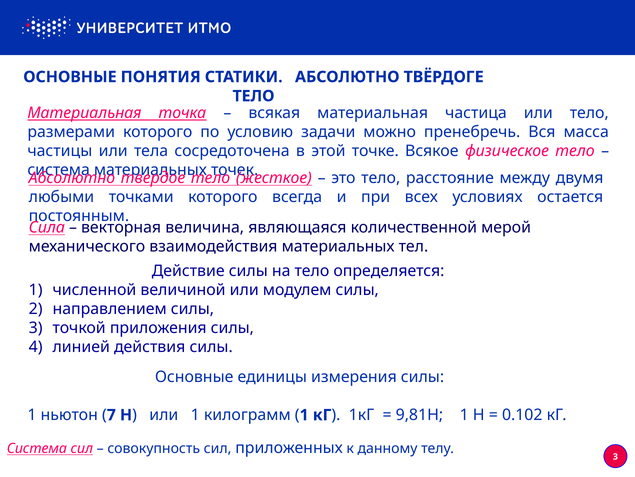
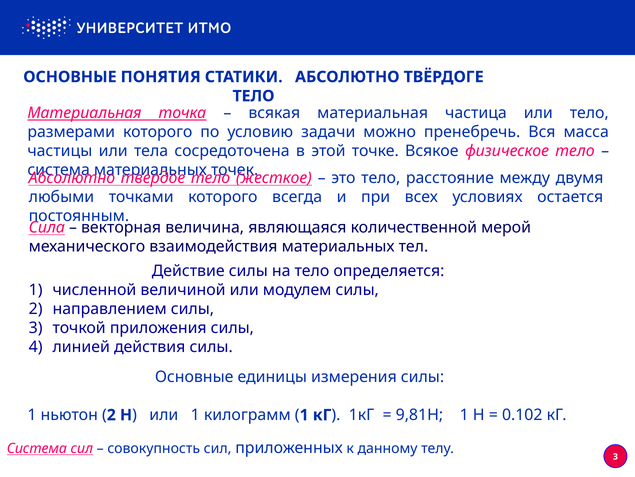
7 at (111, 414): 7 -> 2
